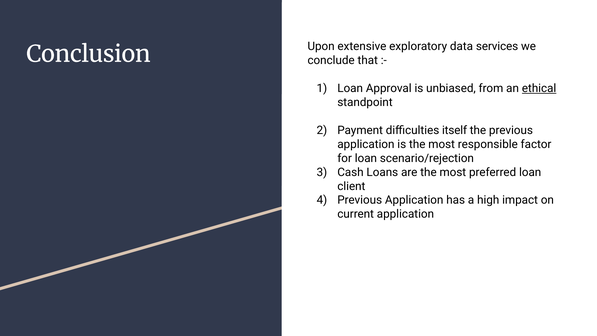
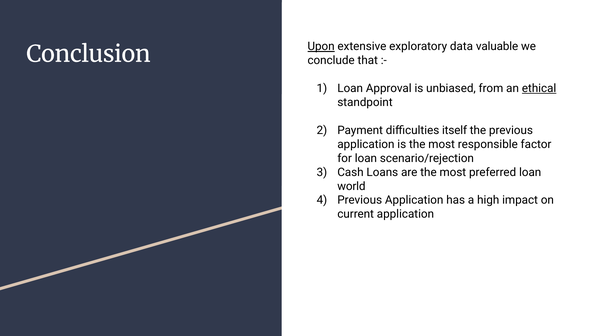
Upon underline: none -> present
services: services -> valuable
client: client -> world
